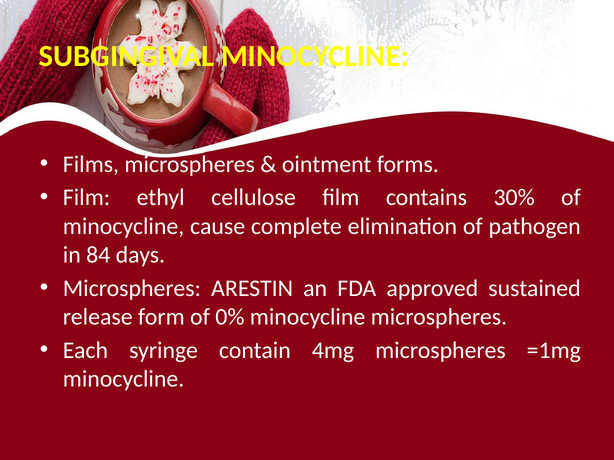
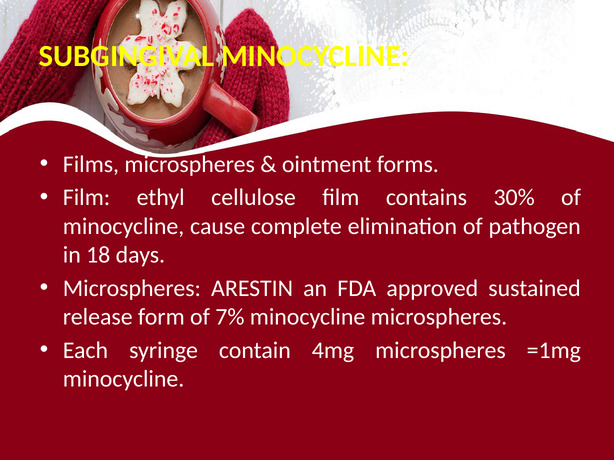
84: 84 -> 18
0%: 0% -> 7%
